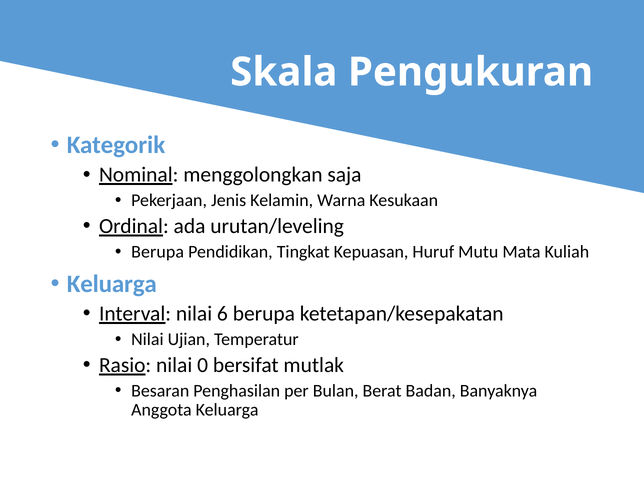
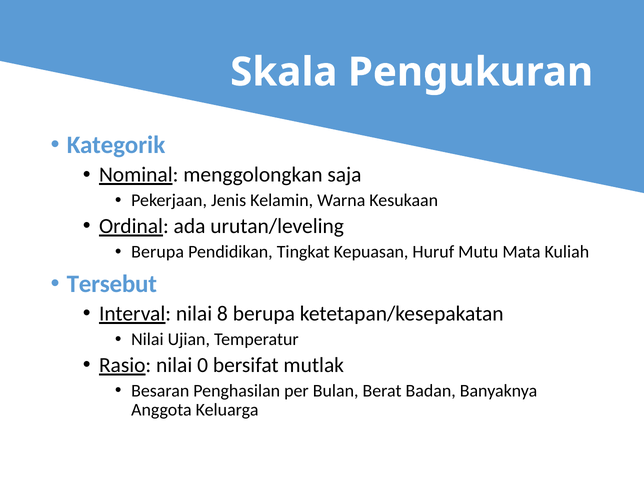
Keluarga at (112, 284): Keluarga -> Tersebut
6: 6 -> 8
